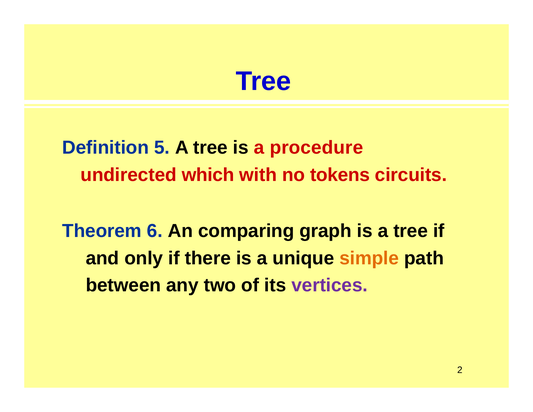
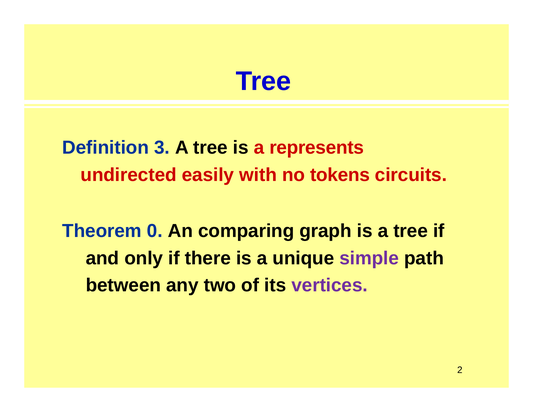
5: 5 -> 3
procedure: procedure -> represents
which: which -> easily
6: 6 -> 0
simple colour: orange -> purple
